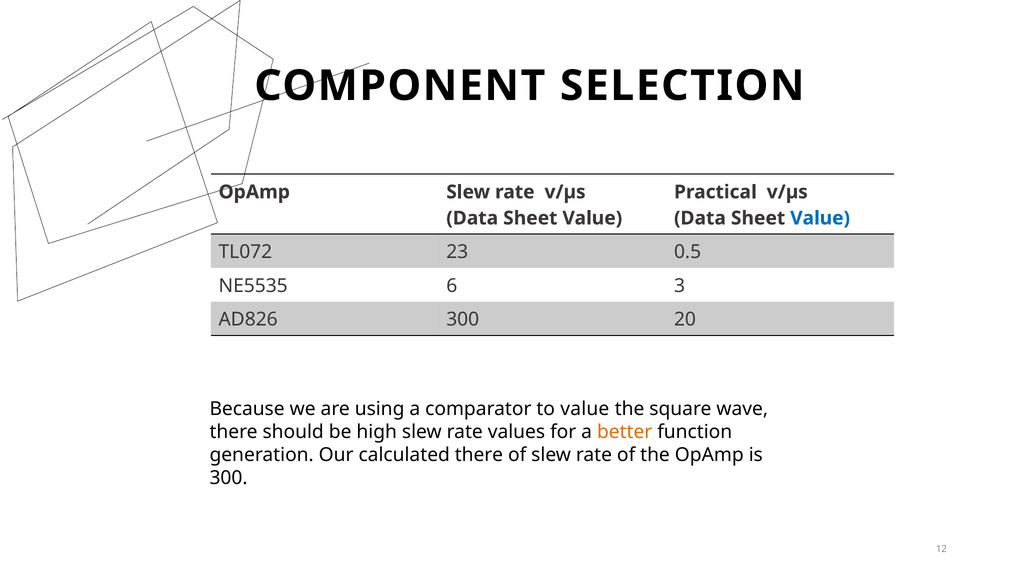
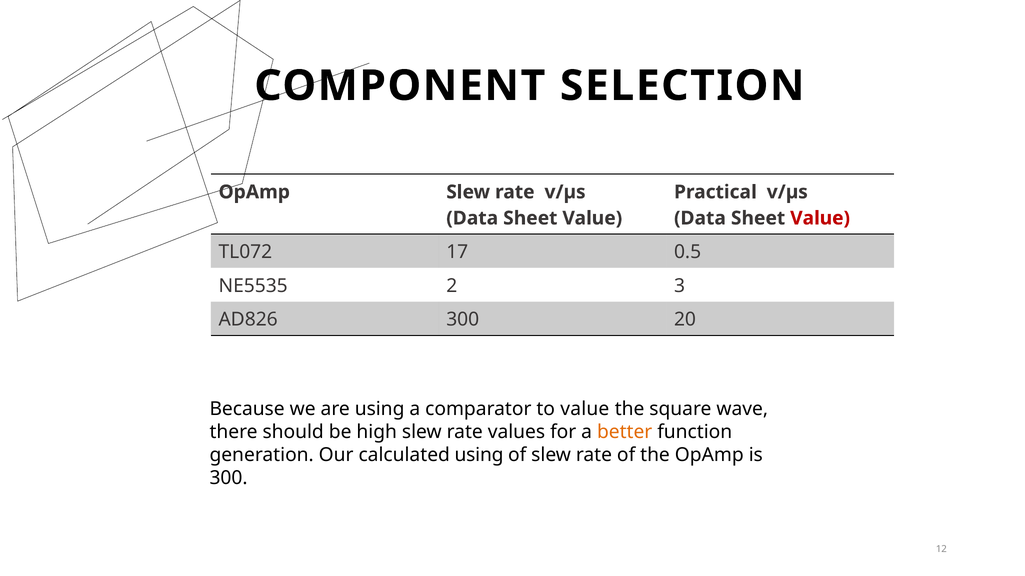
Value at (820, 218) colour: blue -> red
23: 23 -> 17
6: 6 -> 2
calculated there: there -> using
